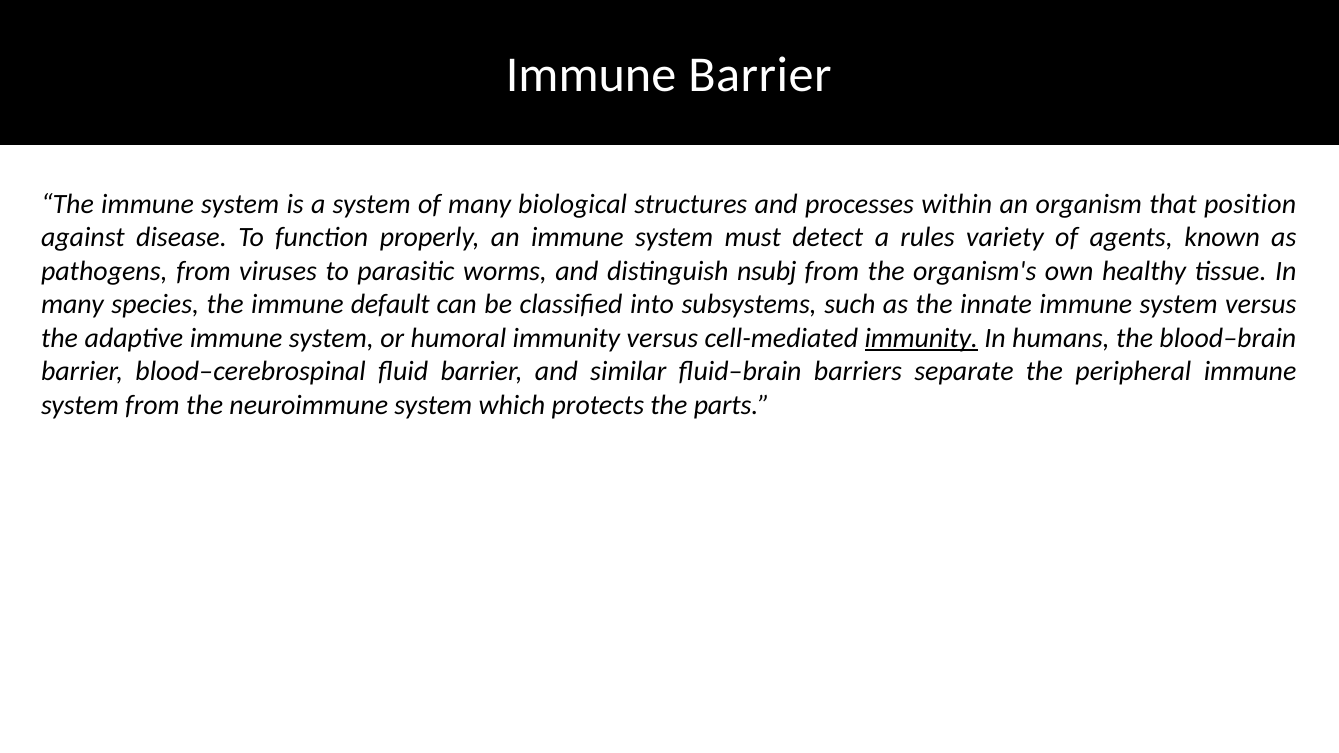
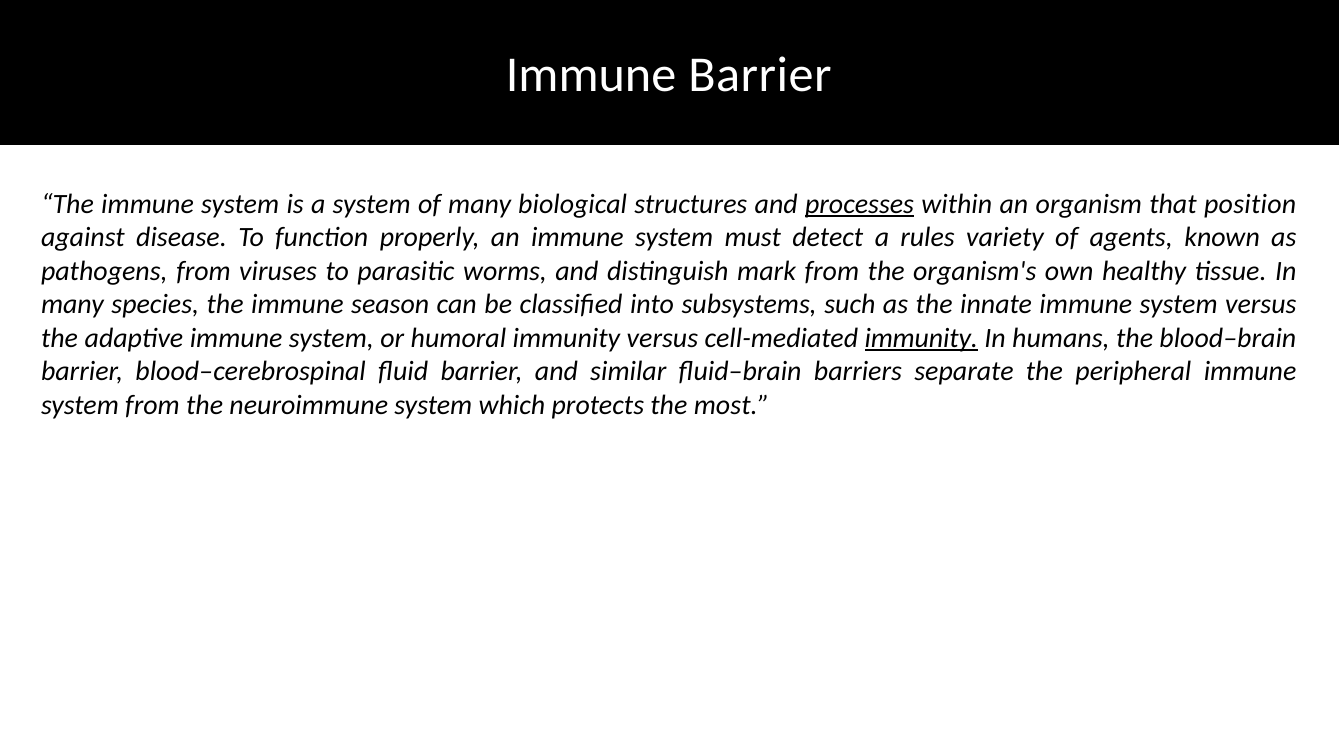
processes underline: none -> present
nsubj: nsubj -> mark
default: default -> season
parts: parts -> most
